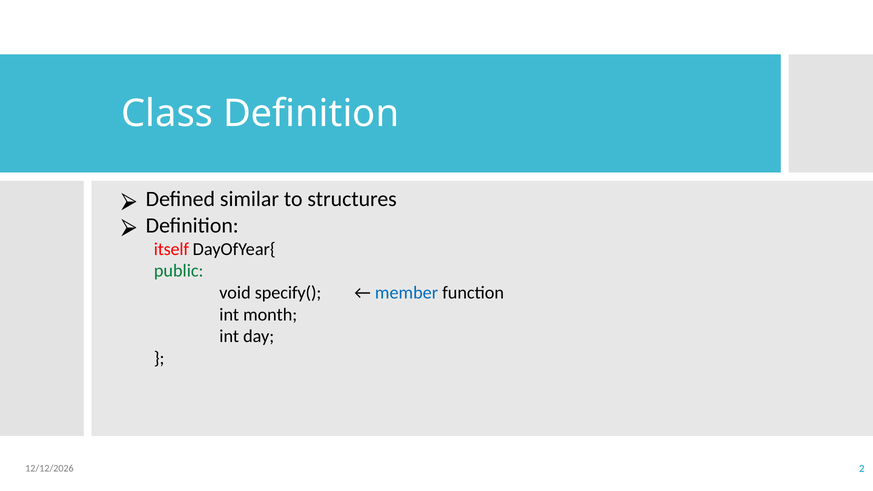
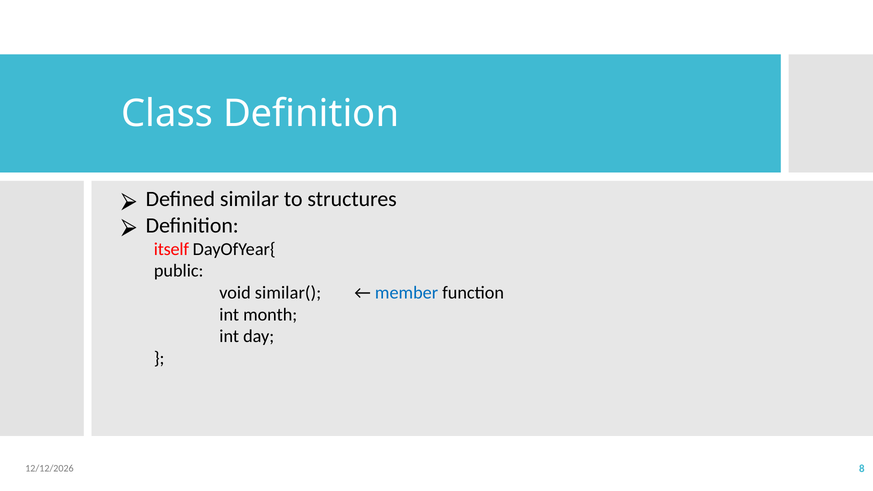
public colour: green -> black
specify(: specify( -> similar(
2: 2 -> 8
